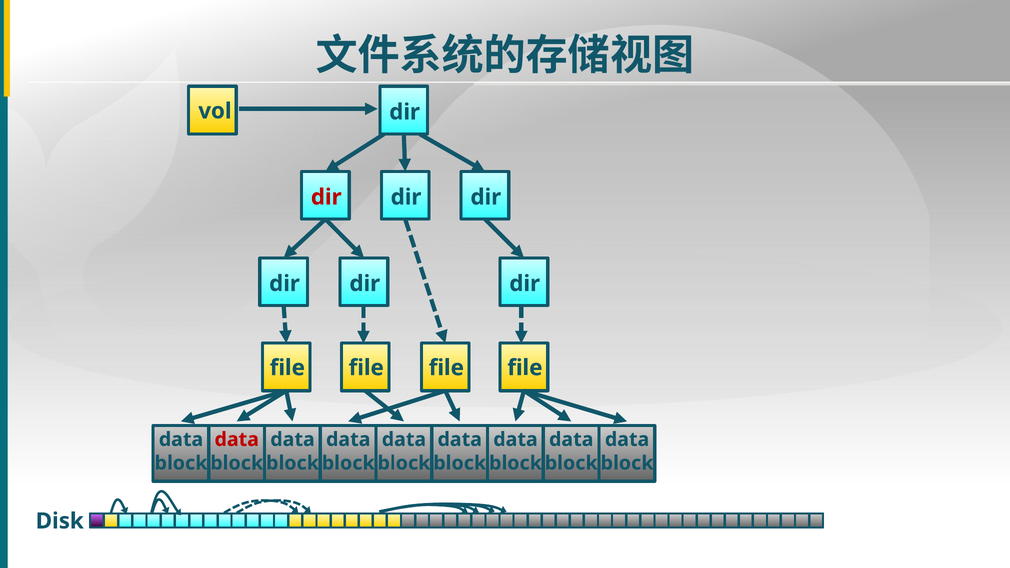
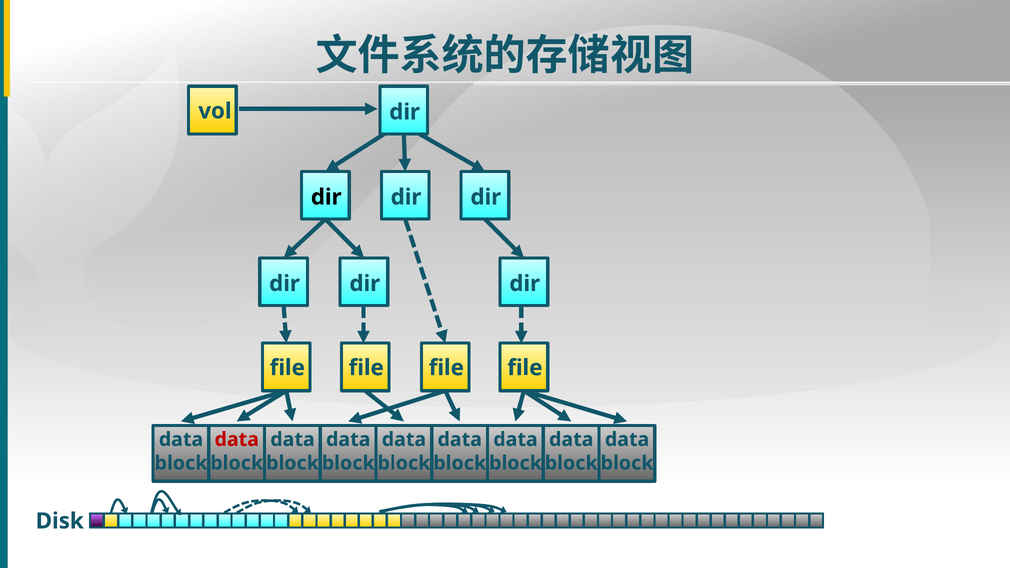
dir at (326, 197) colour: red -> black
